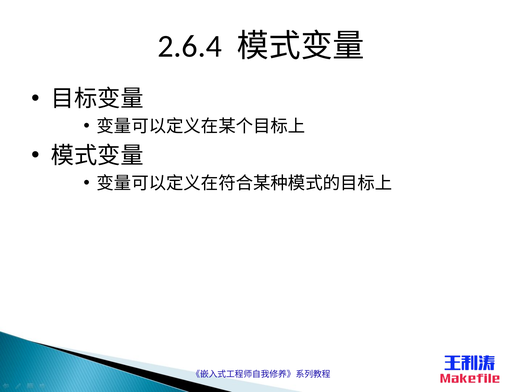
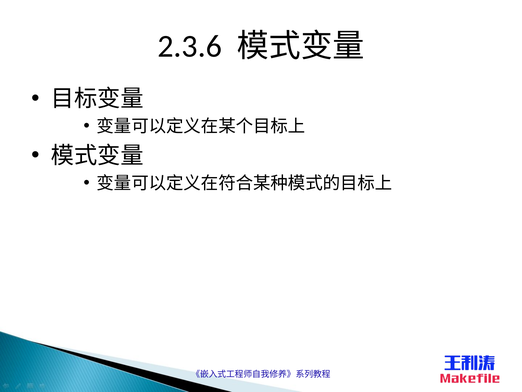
2.6.4: 2.6.4 -> 2.3.6
